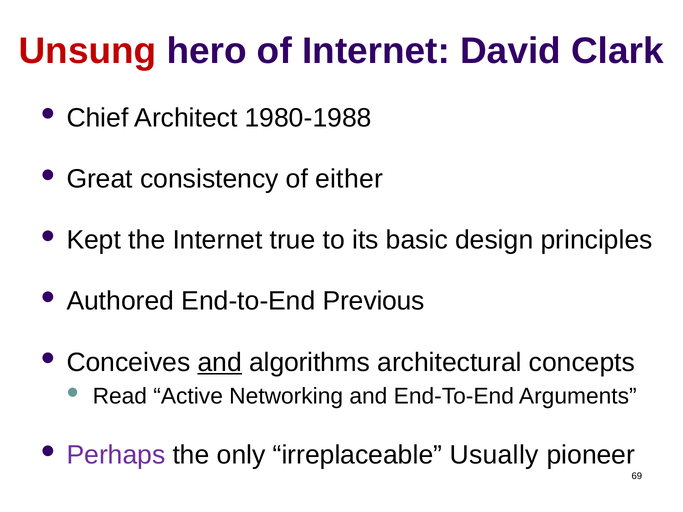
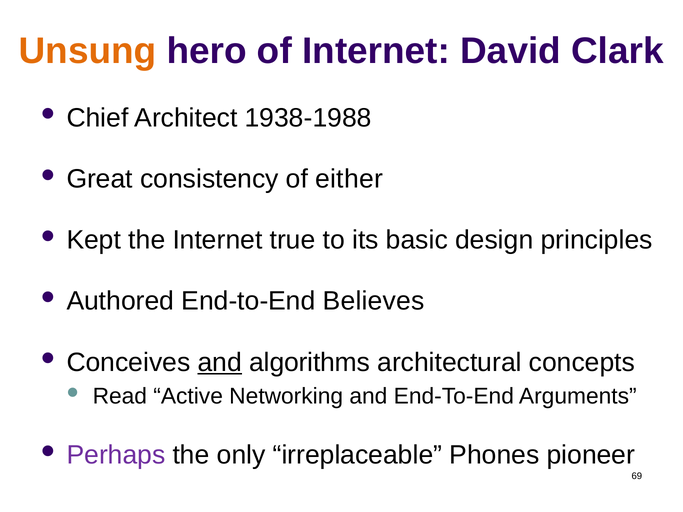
Unsung colour: red -> orange
1980-1988: 1980-1988 -> 1938-1988
Previous: Previous -> Believes
Usually: Usually -> Phones
